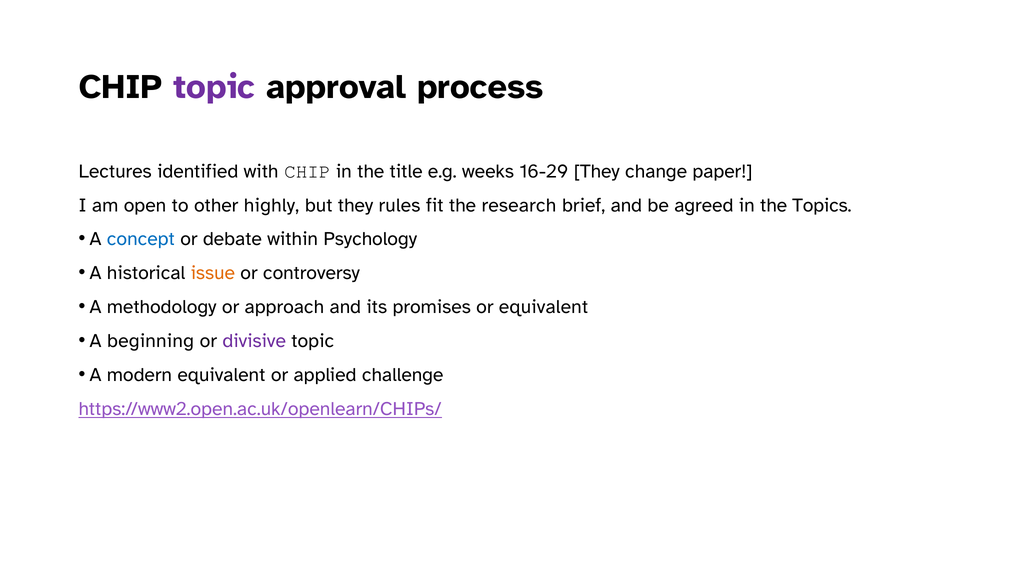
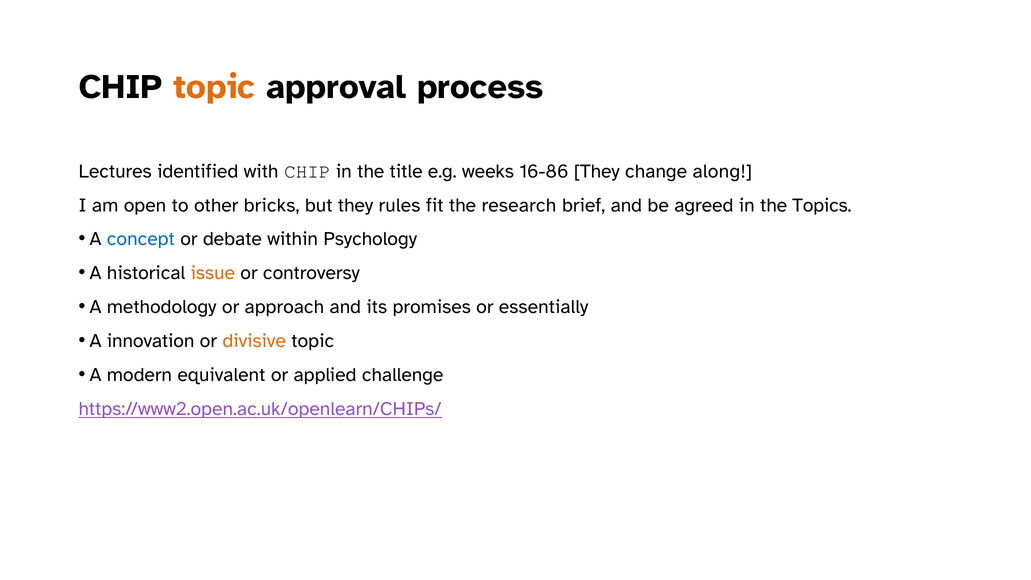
topic at (214, 87) colour: purple -> orange
16-29: 16-29 -> 16-86
paper: paper -> along
highly: highly -> bricks
or equivalent: equivalent -> essentially
beginning: beginning -> innovation
divisive colour: purple -> orange
